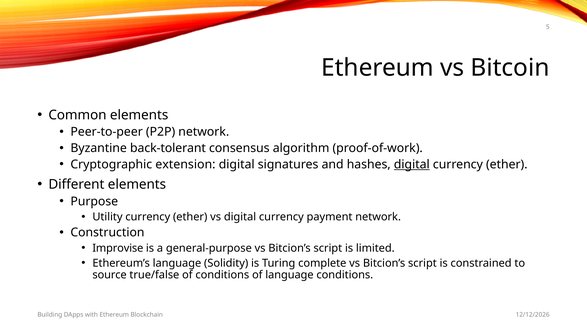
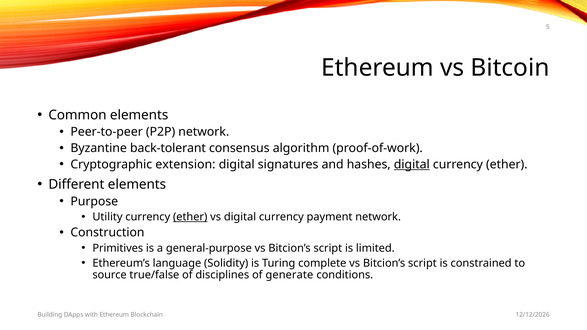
ether at (190, 217) underline: none -> present
Improvise: Improvise -> Primitives
of conditions: conditions -> disciplines
of language: language -> generate
